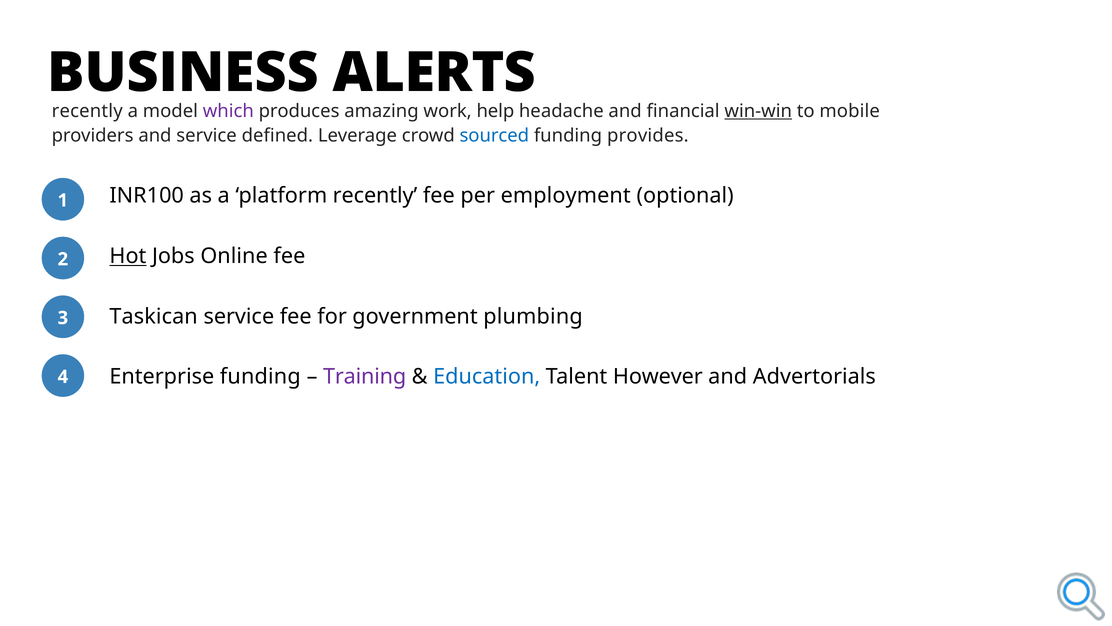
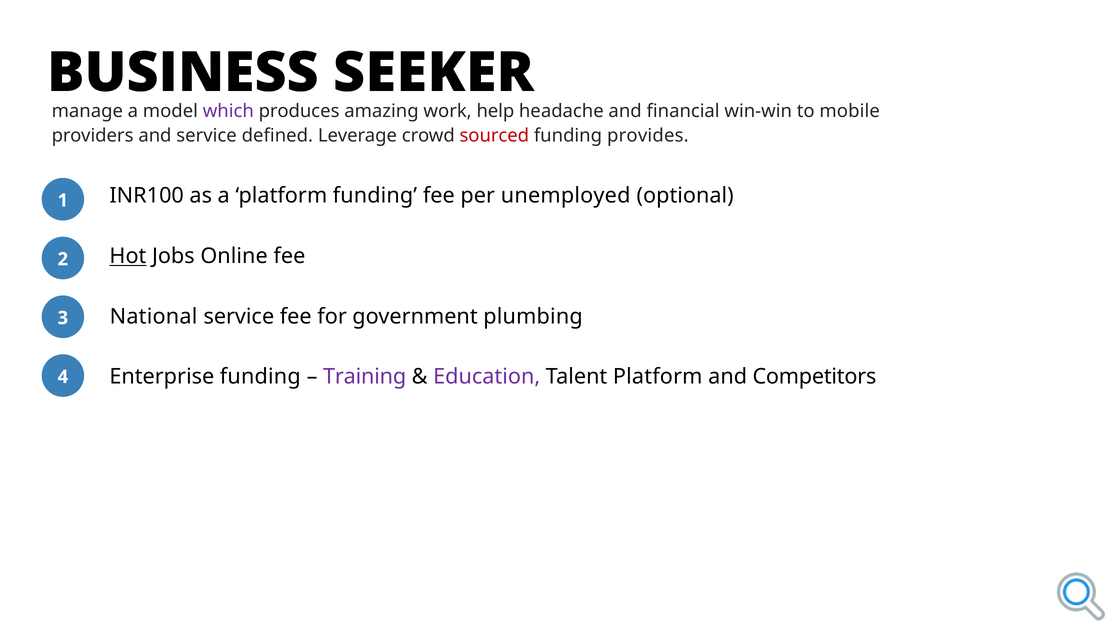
ALERTS: ALERTS -> SEEKER
recently at (87, 111): recently -> manage
win-win underline: present -> none
sourced colour: blue -> red
platform recently: recently -> funding
employment: employment -> unemployed
Taskican: Taskican -> National
Education colour: blue -> purple
Talent However: However -> Platform
Advertorials: Advertorials -> Competitors
